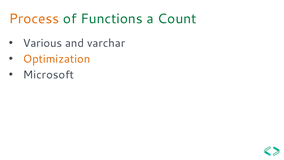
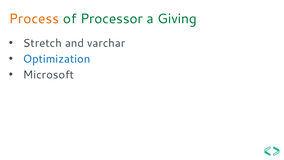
Functions: Functions -> Processor
Count: Count -> Giving
Various: Various -> Stretch
Optimization colour: orange -> blue
